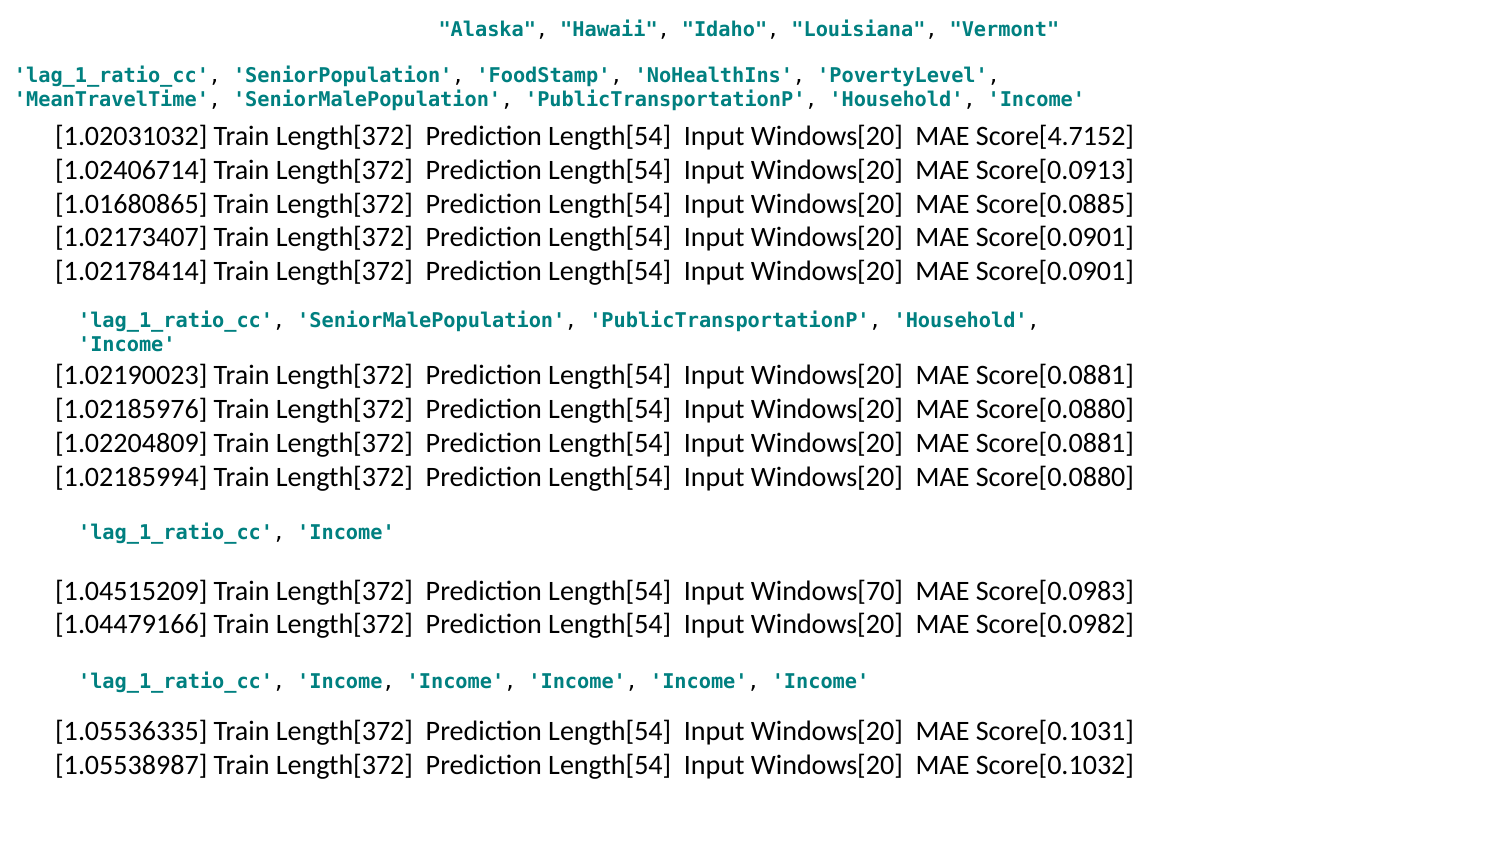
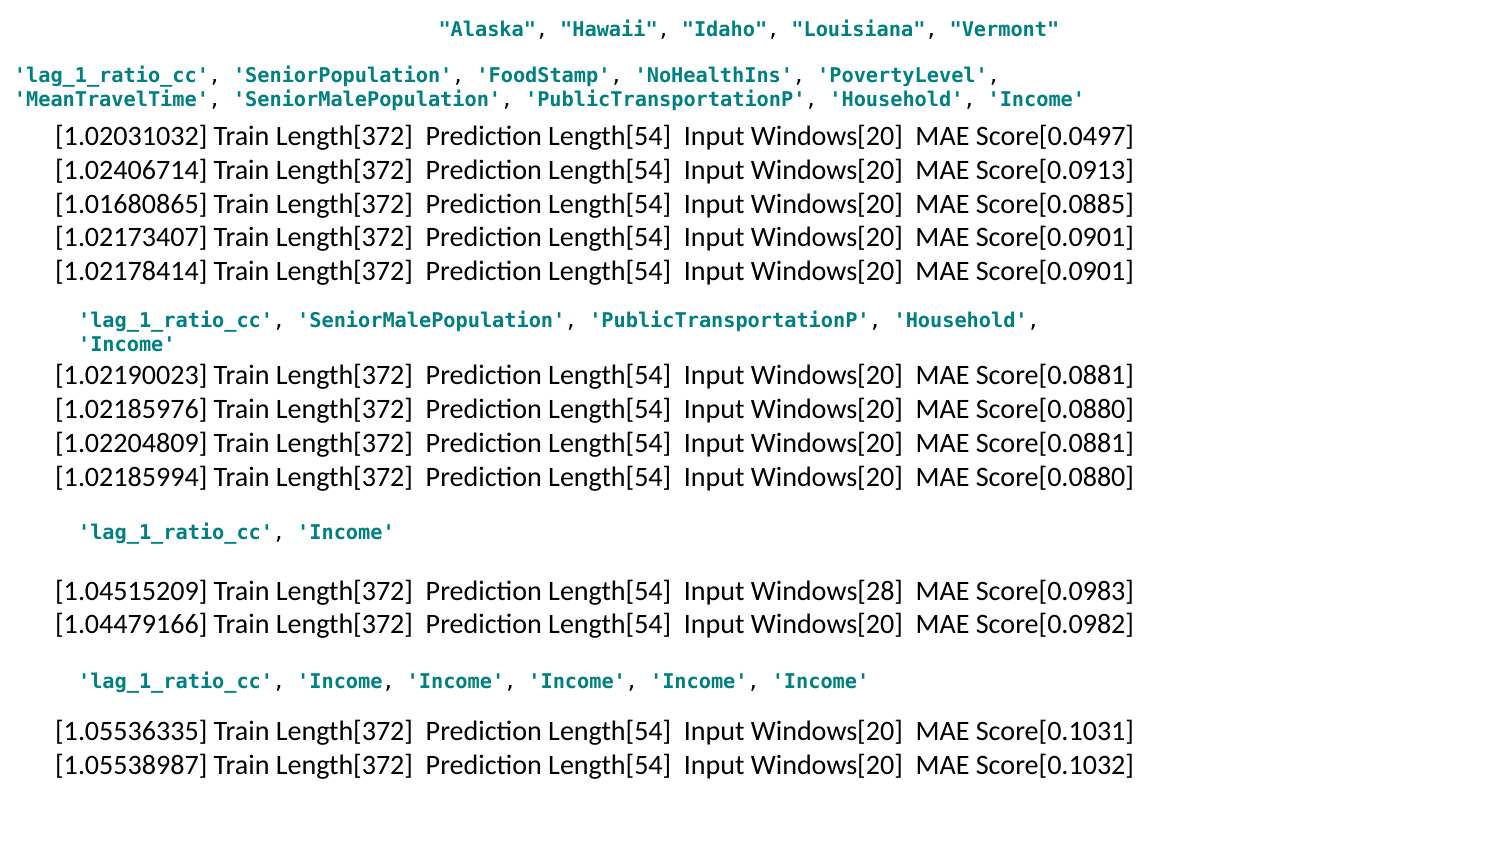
Score[4.7152: Score[4.7152 -> Score[0.0497
Windows[70: Windows[70 -> Windows[28
